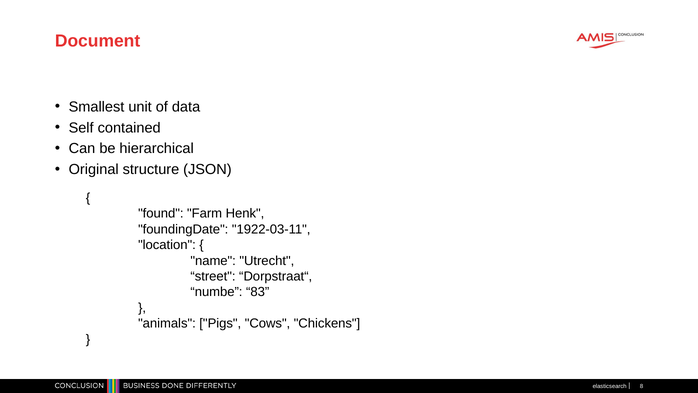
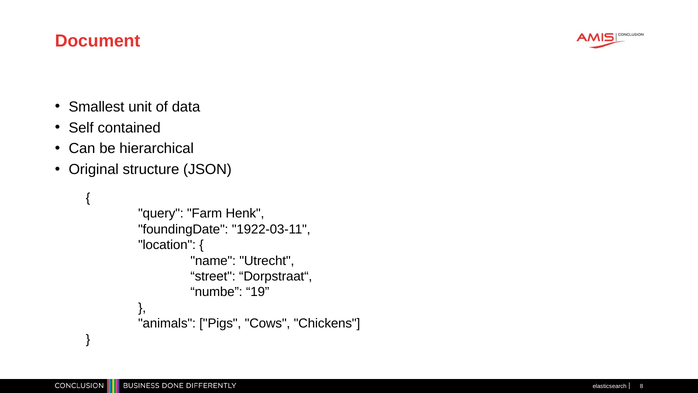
found: found -> query
83: 83 -> 19
